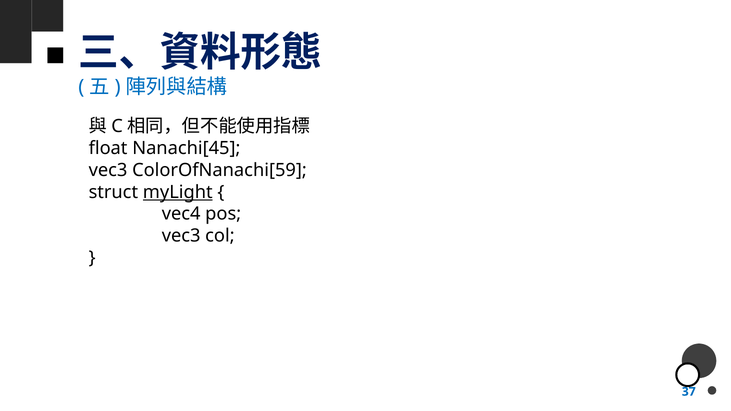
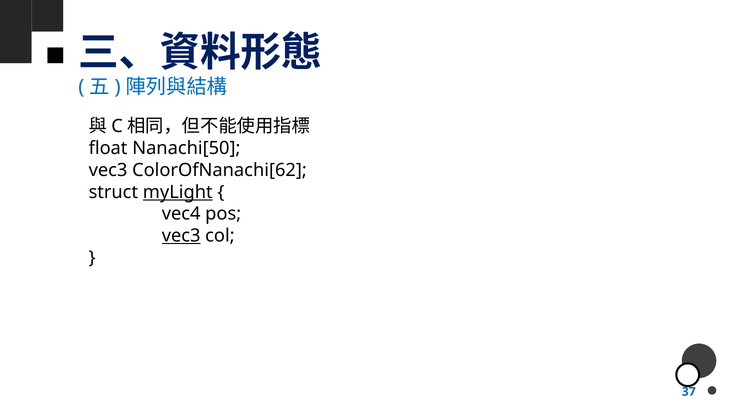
Nanachi[45: Nanachi[45 -> Nanachi[50
ColorOfNanachi[59: ColorOfNanachi[59 -> ColorOfNanachi[62
vec3 at (181, 236) underline: none -> present
